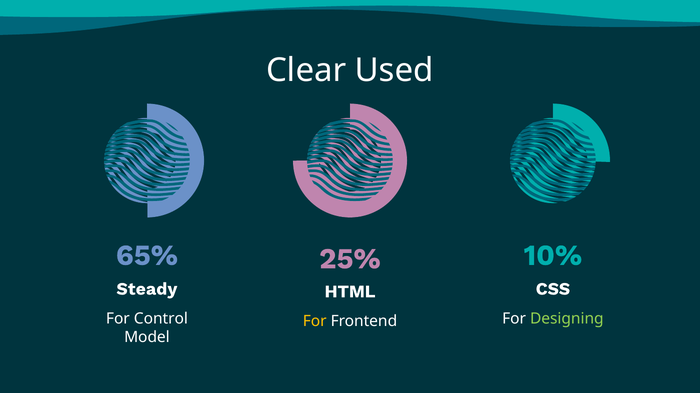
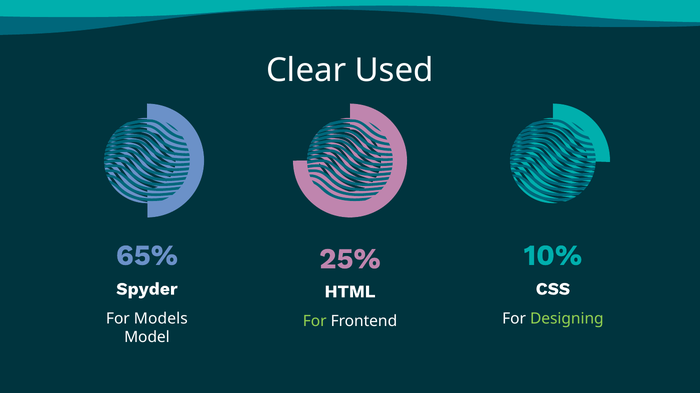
Steady: Steady -> Spyder
Control: Control -> Models
For at (315, 322) colour: yellow -> light green
